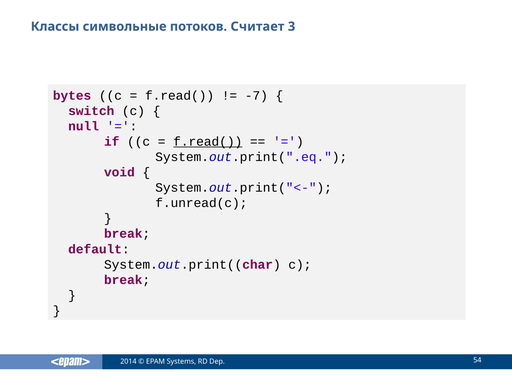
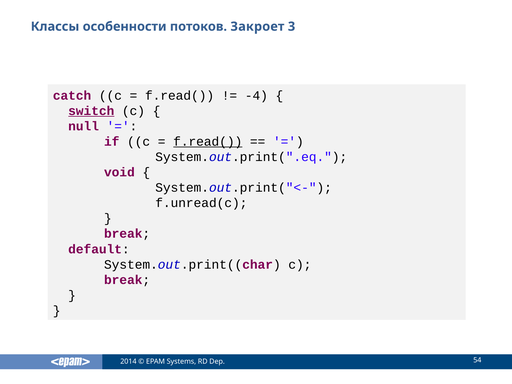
символьные: символьные -> особенности
Считает: Считает -> Закроет
bytes: bytes -> catch
-7: -7 -> -4
switch underline: none -> present
